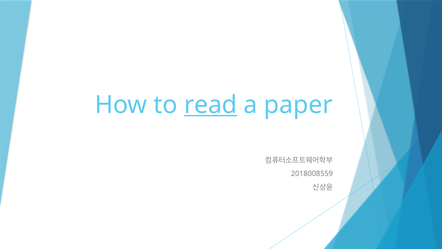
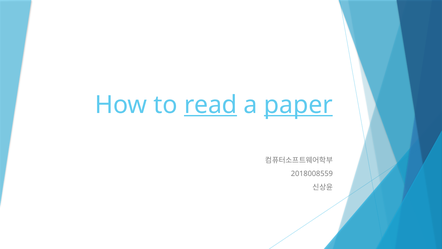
paper underline: none -> present
